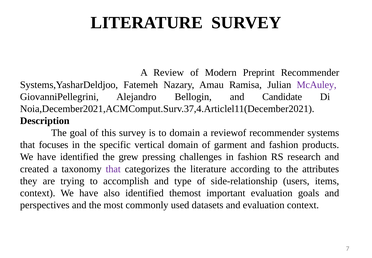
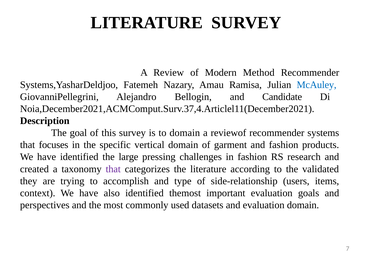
Preprint: Preprint -> Method
McAuley colour: purple -> blue
grew: grew -> large
attributes: attributes -> validated
evaluation context: context -> domain
